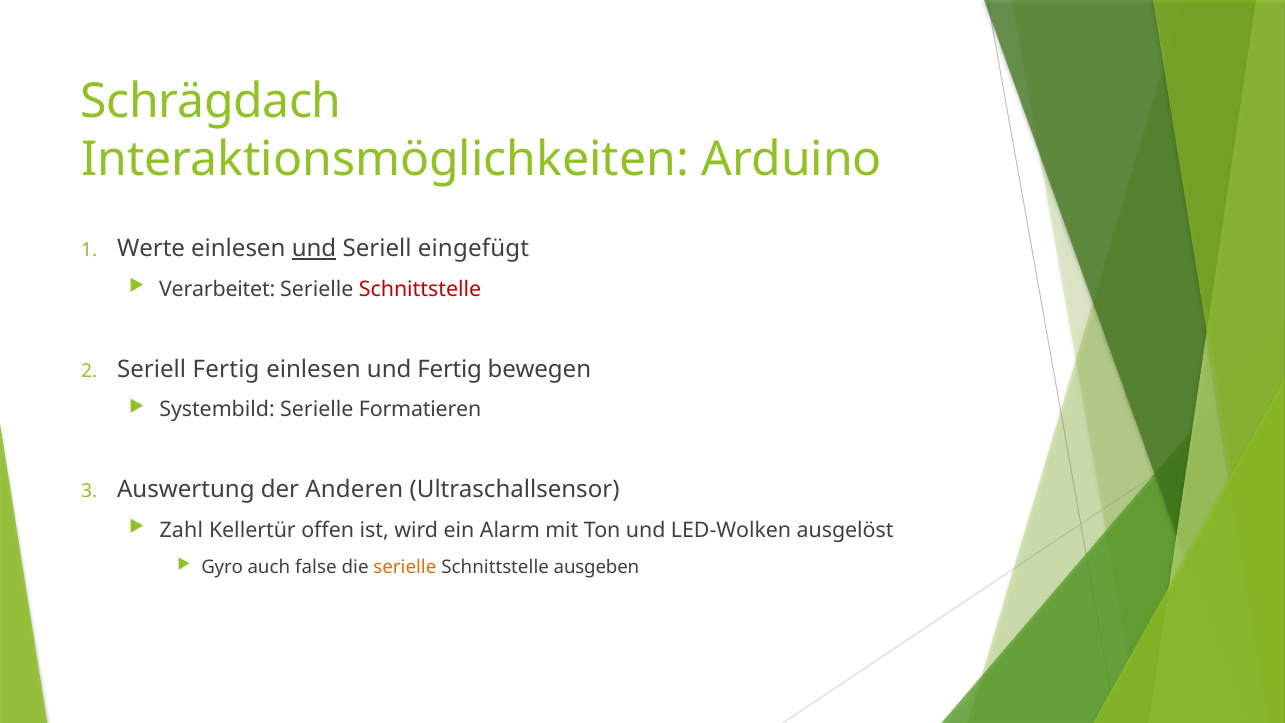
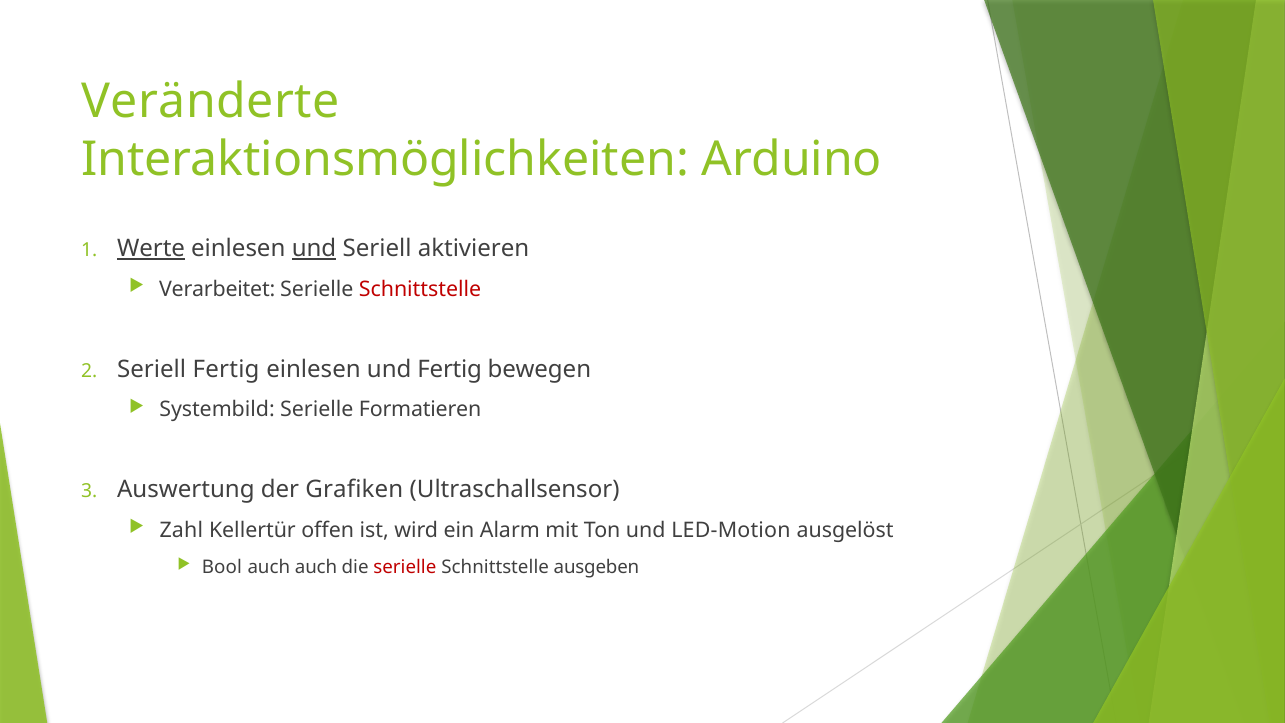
Schrägdach: Schrägdach -> Veränderte
Werte underline: none -> present
eingefügt: eingefügt -> aktivieren
Anderen: Anderen -> Grafiken
LED-Wolken: LED-Wolken -> LED-Motion
Gyro: Gyro -> Bool
auch false: false -> auch
serielle at (405, 567) colour: orange -> red
